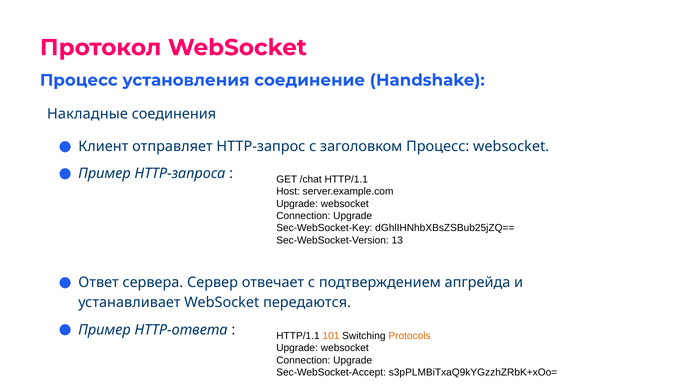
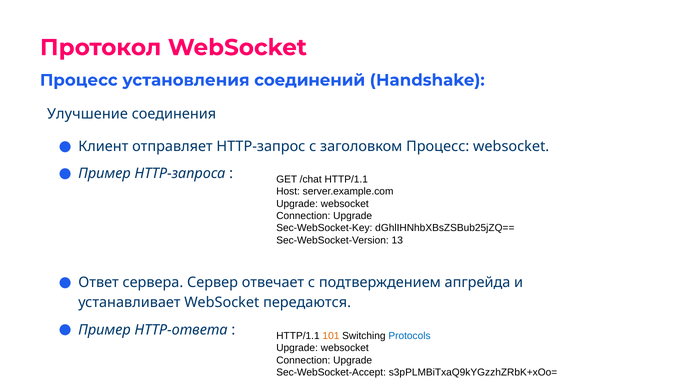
соединение: соединение -> соединений
Накладные: Накладные -> Улучшение
Protocols colour: orange -> blue
